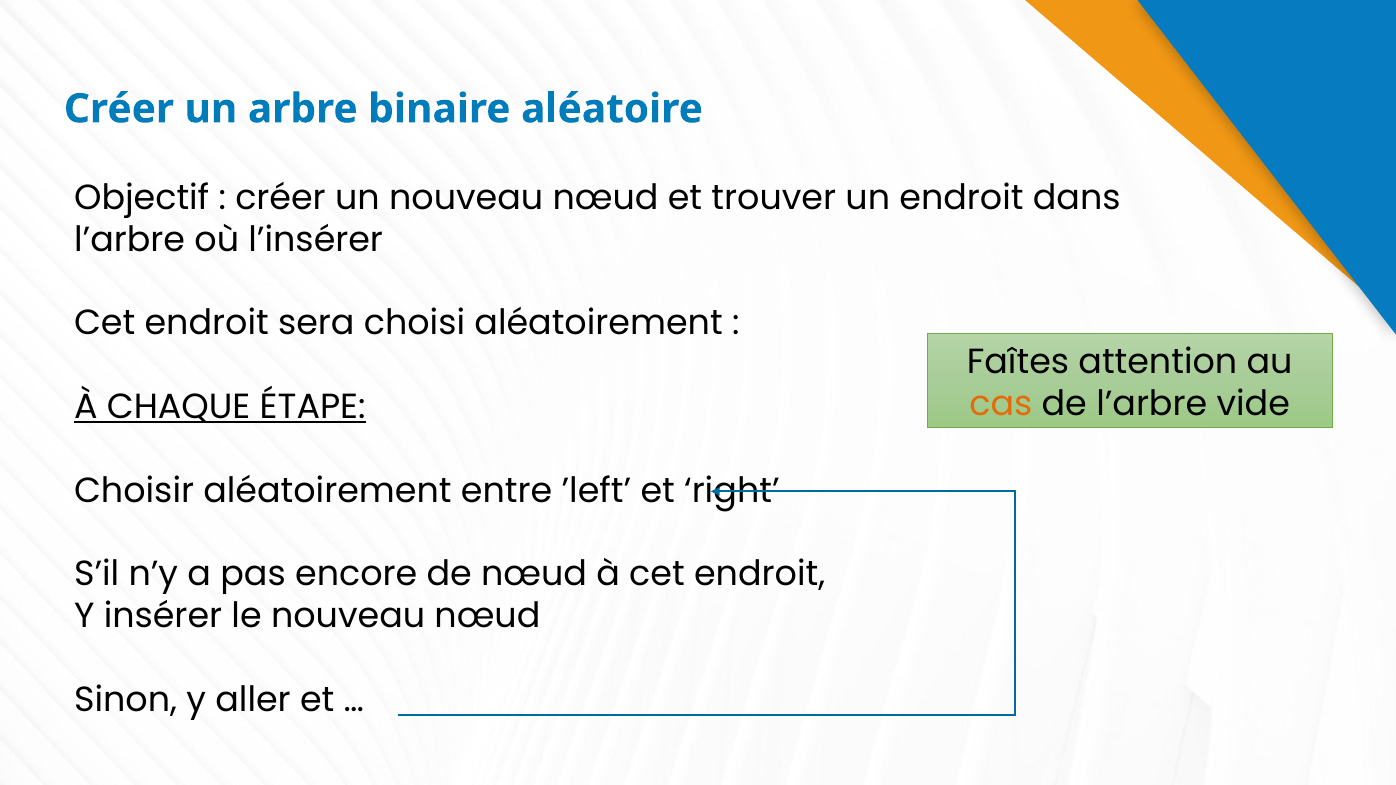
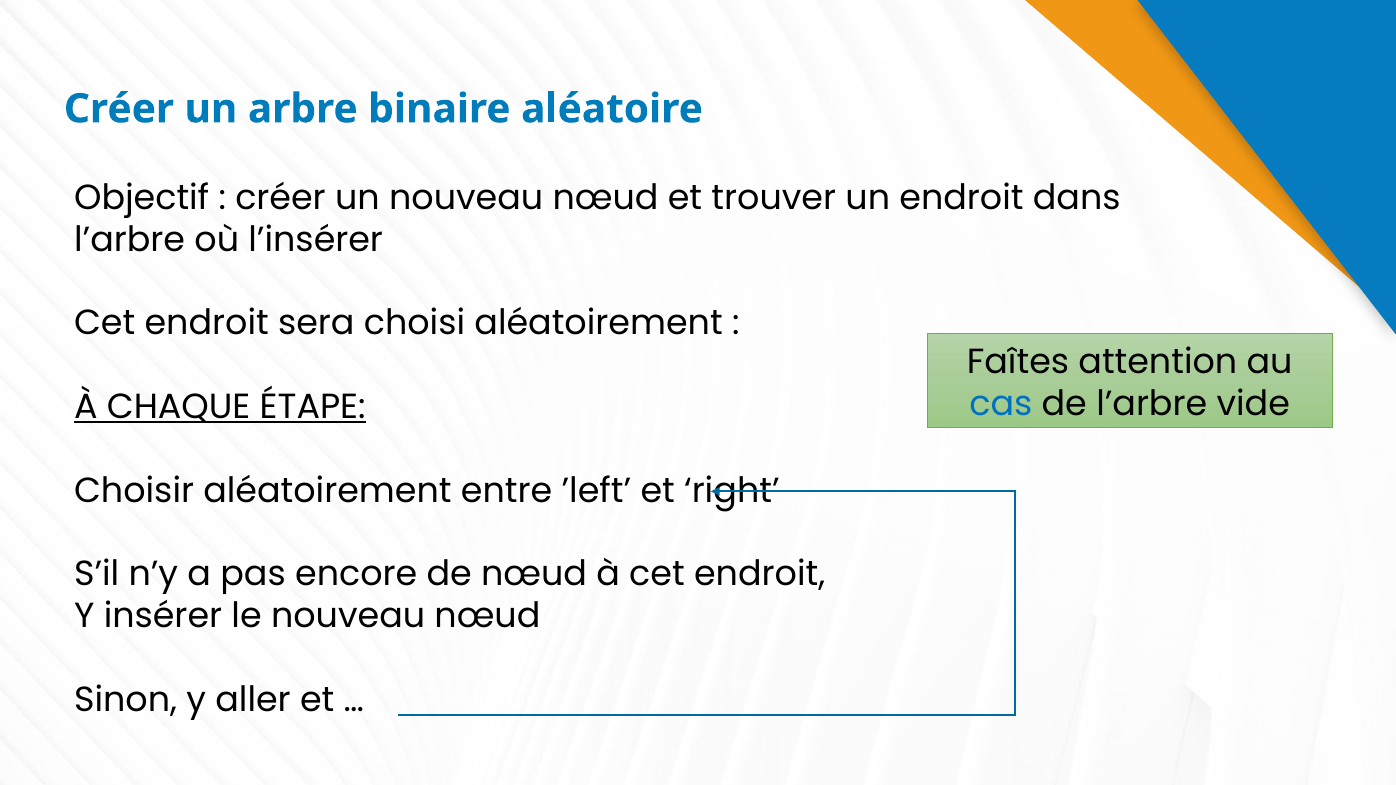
cas colour: orange -> blue
